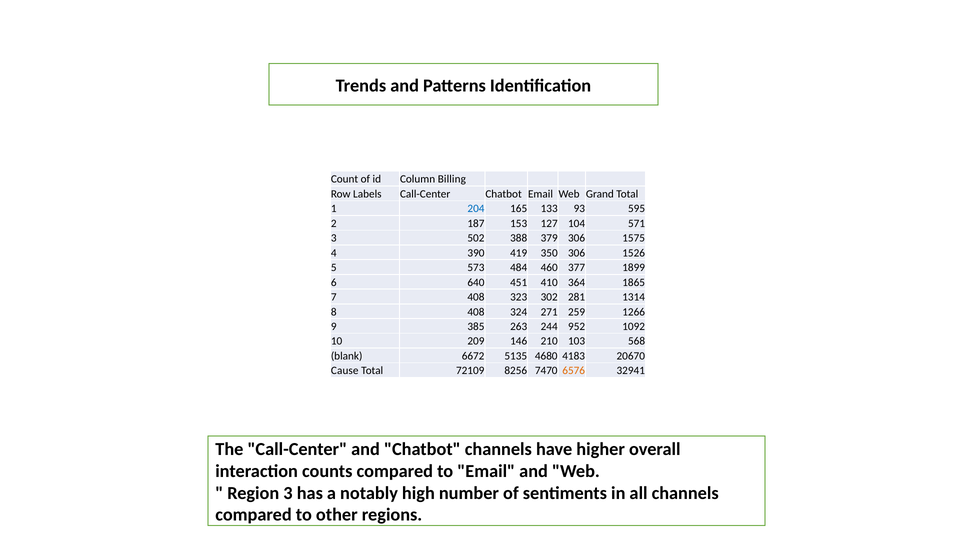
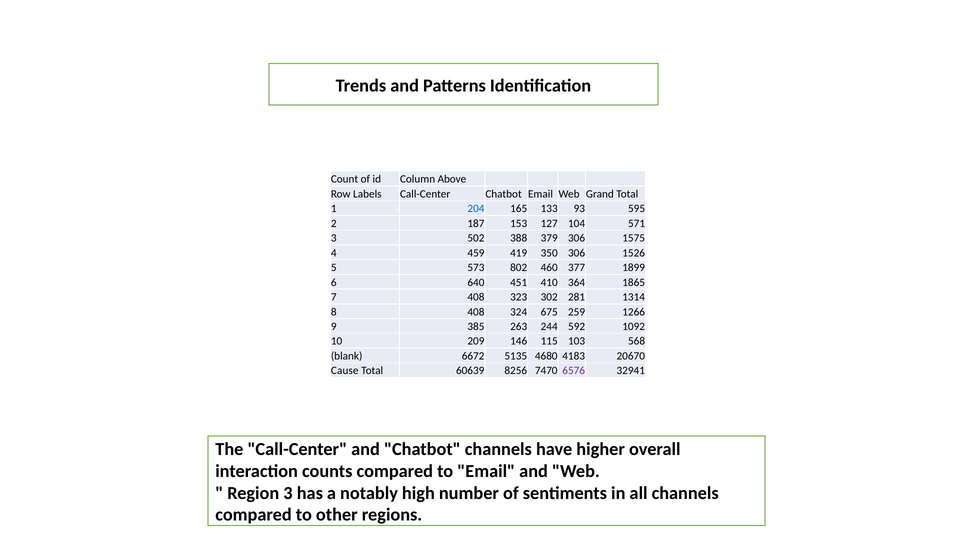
Billing: Billing -> Above
390: 390 -> 459
484: 484 -> 802
271: 271 -> 675
952: 952 -> 592
210: 210 -> 115
72109: 72109 -> 60639
6576 colour: orange -> purple
